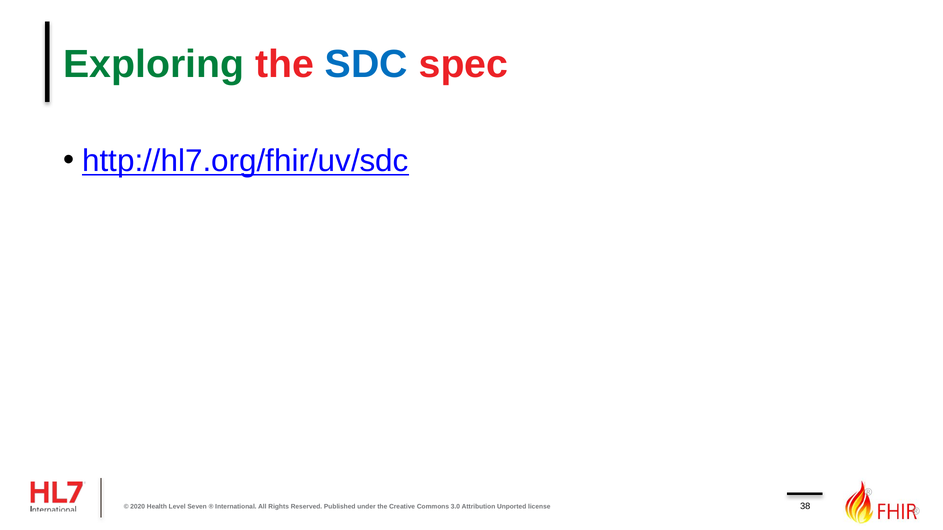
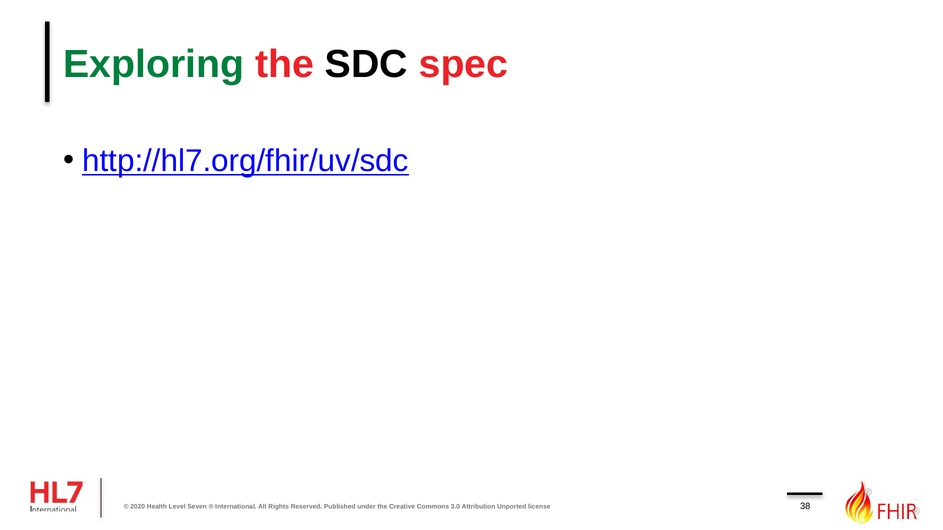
SDC colour: blue -> black
